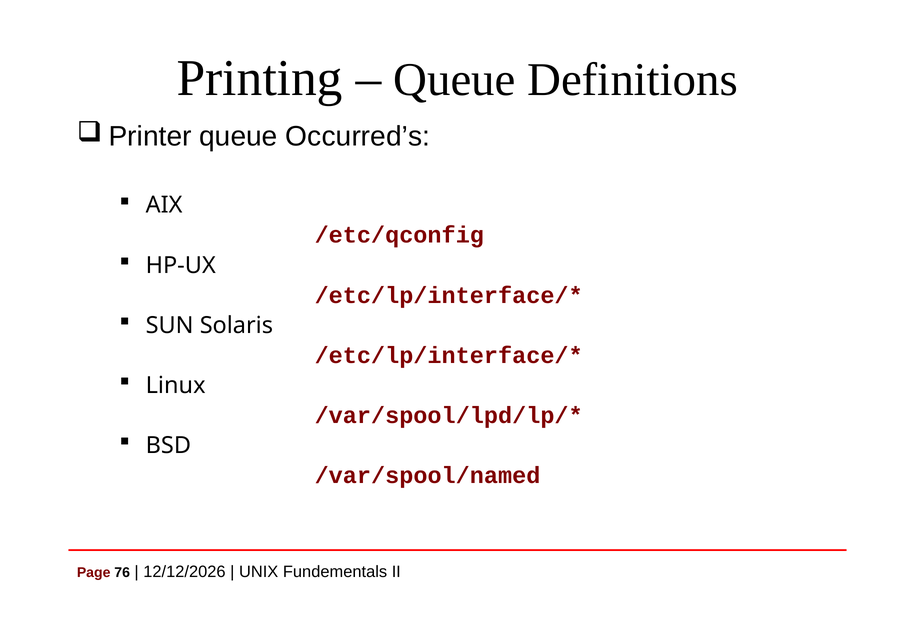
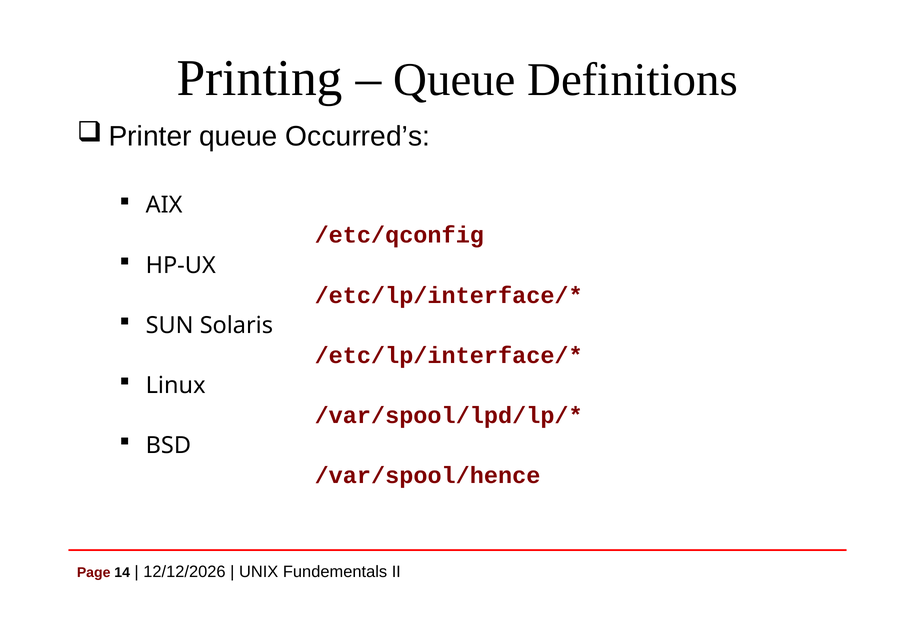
/var/spool/named: /var/spool/named -> /var/spool/hence
76: 76 -> 14
